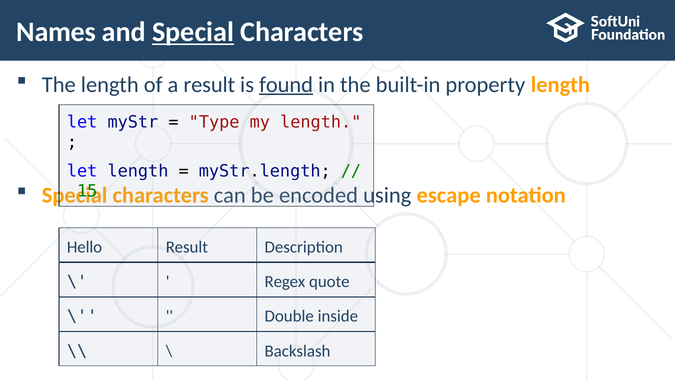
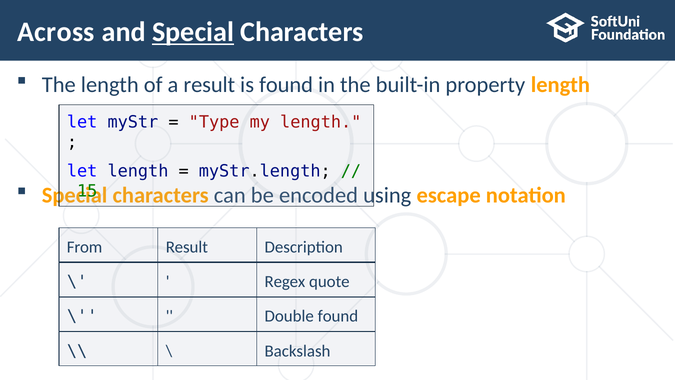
Names: Names -> Across
found at (286, 85) underline: present -> none
Hello: Hello -> From
Double inside: inside -> found
